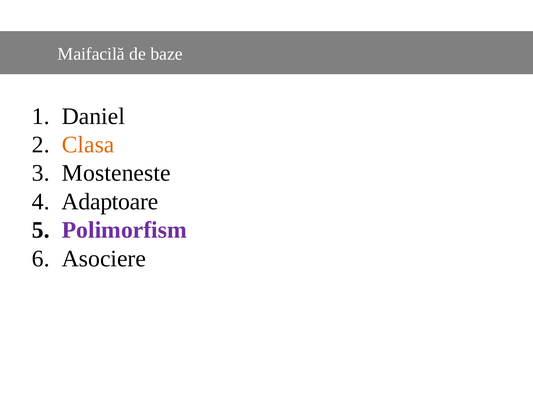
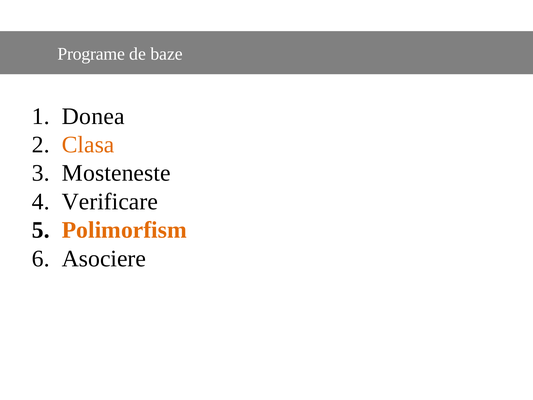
Maifacilă: Maifacilă -> Programe
Daniel: Daniel -> Donea
Adaptoare: Adaptoare -> Verificare
Polimorfism colour: purple -> orange
